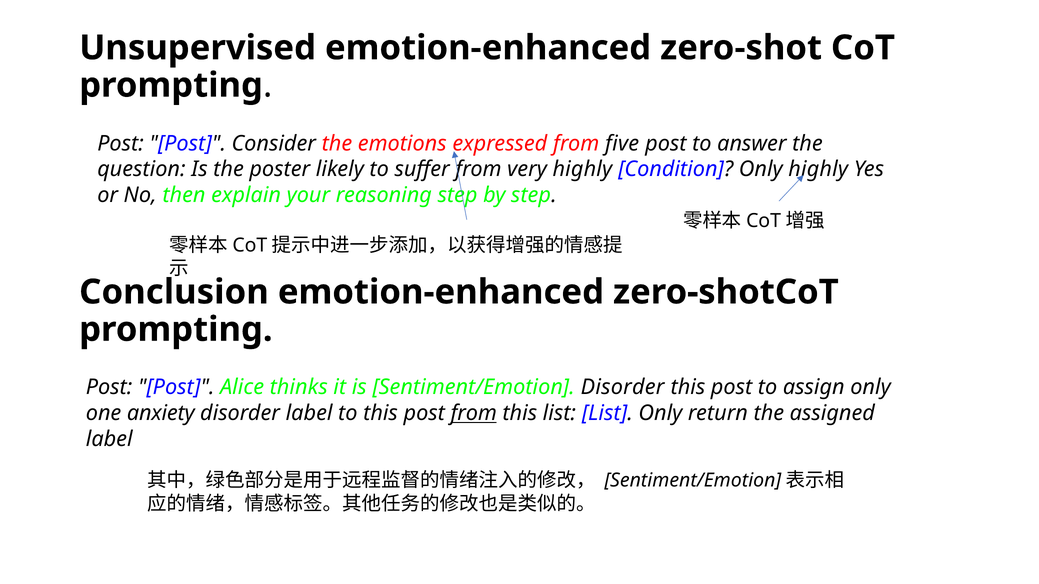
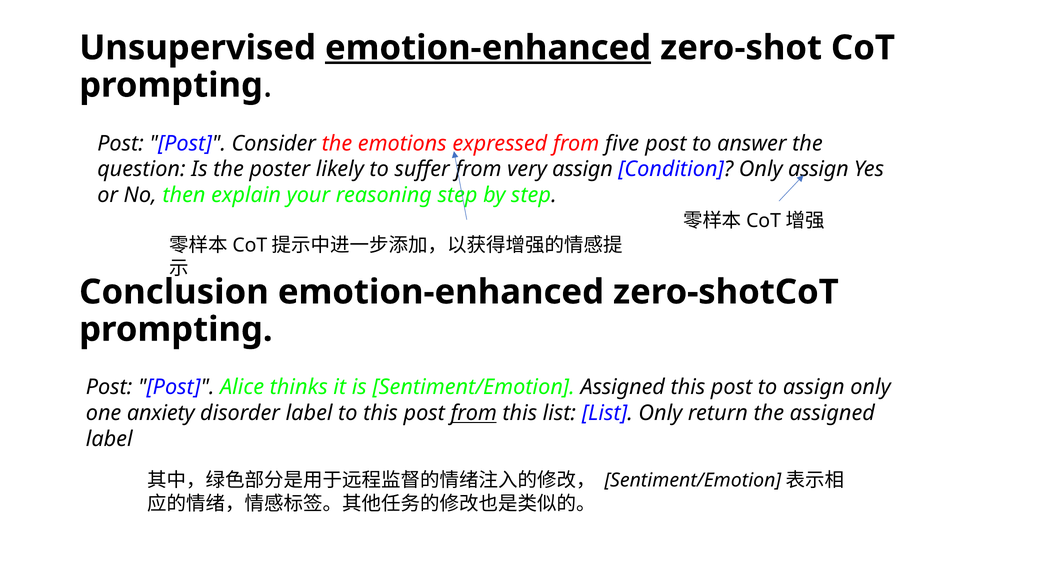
emotion-enhanced at (488, 48) underline: none -> present
very highly: highly -> assign
Only highly: highly -> assign
Sentiment/Emotion Disorder: Disorder -> Assigned
